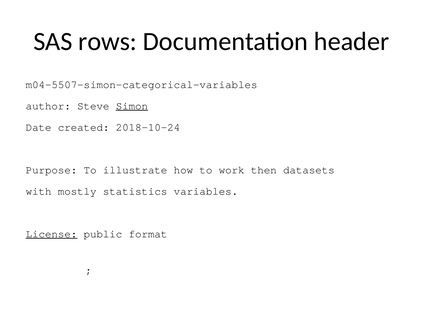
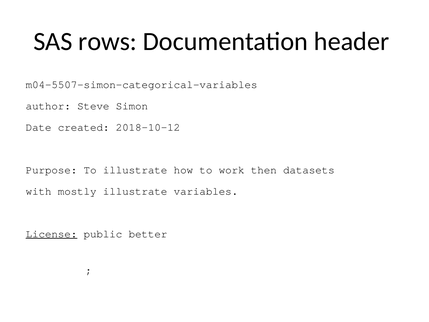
Simon underline: present -> none
2018-10-24: 2018-10-24 -> 2018-10-12
mostly statistics: statistics -> illustrate
format: format -> better
